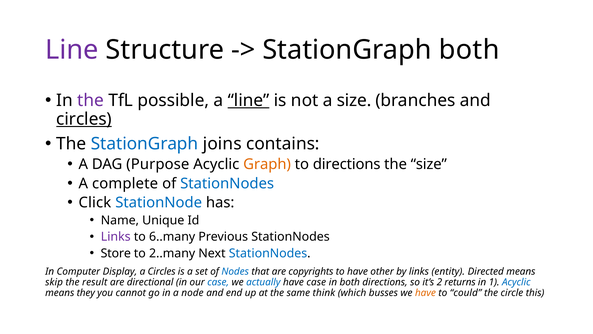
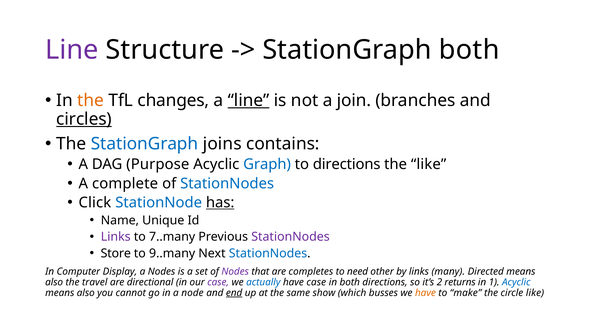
the at (91, 100) colour: purple -> orange
possible: possible -> changes
a size: size -> join
Graph colour: orange -> blue
the size: size -> like
has underline: none -> present
6..many: 6..many -> 7..many
StationNodes at (290, 237) colour: black -> purple
2..many: 2..many -> 9..many
a Circles: Circles -> Nodes
Nodes at (235, 271) colour: blue -> purple
copyrights: copyrights -> completes
to have: have -> need
entity: entity -> many
skip at (54, 282): skip -> also
result: result -> travel
case at (218, 282) colour: blue -> purple
they at (86, 292): they -> also
end underline: none -> present
think: think -> show
could: could -> make
circle this: this -> like
